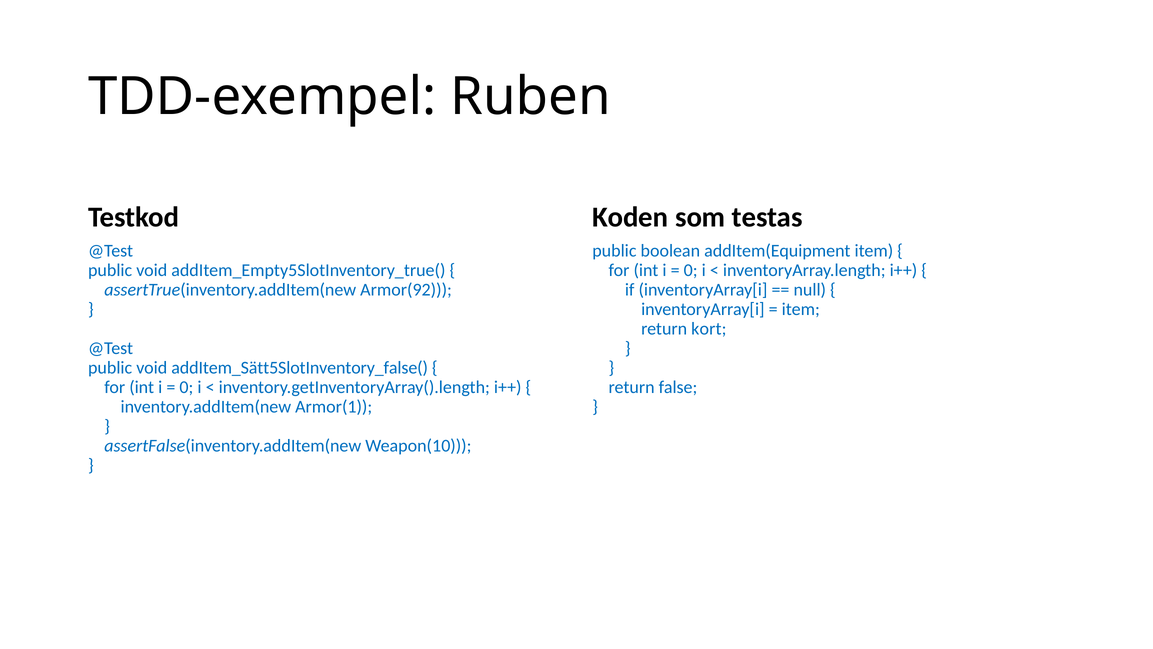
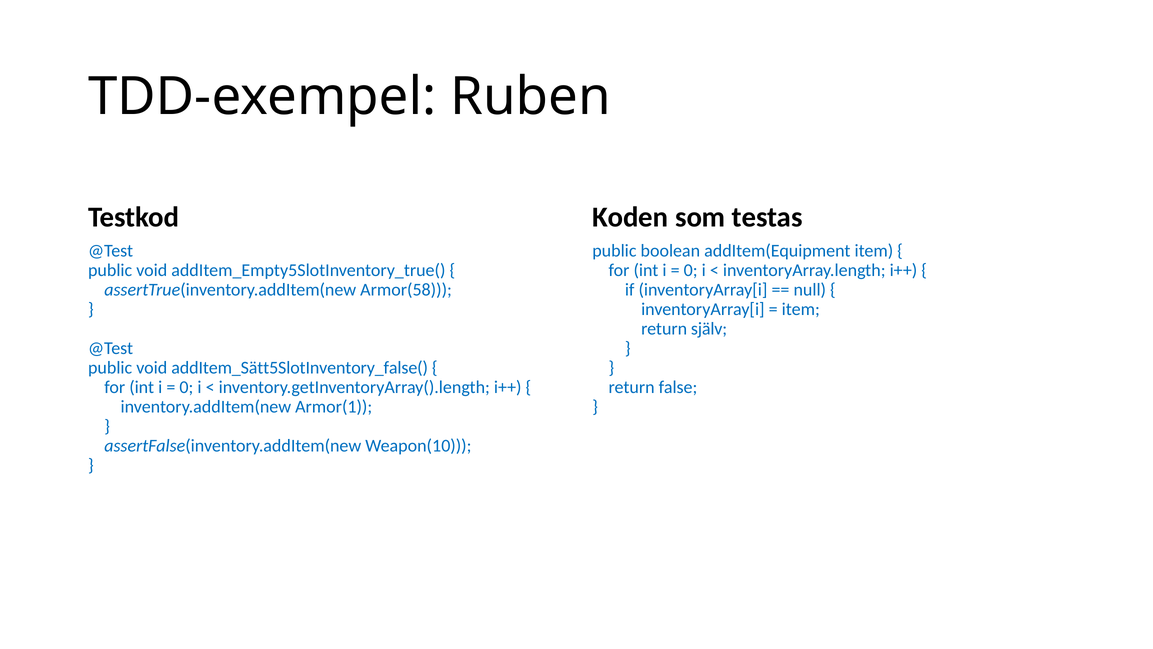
Armor(92: Armor(92 -> Armor(58
kort: kort -> själv
